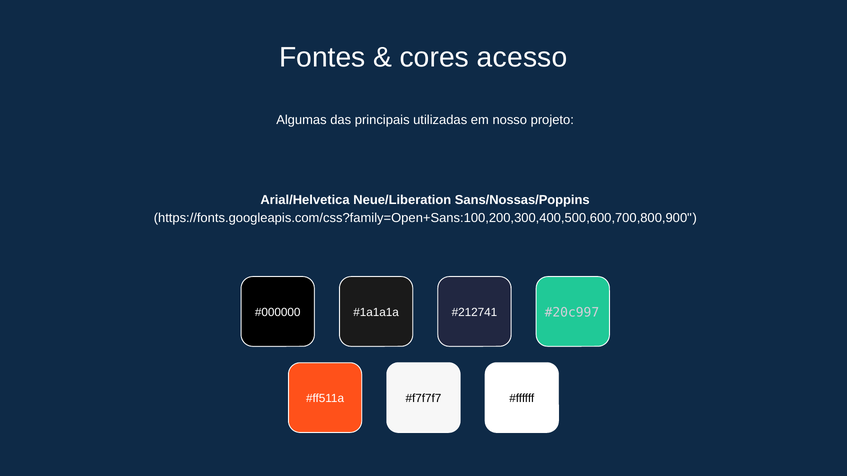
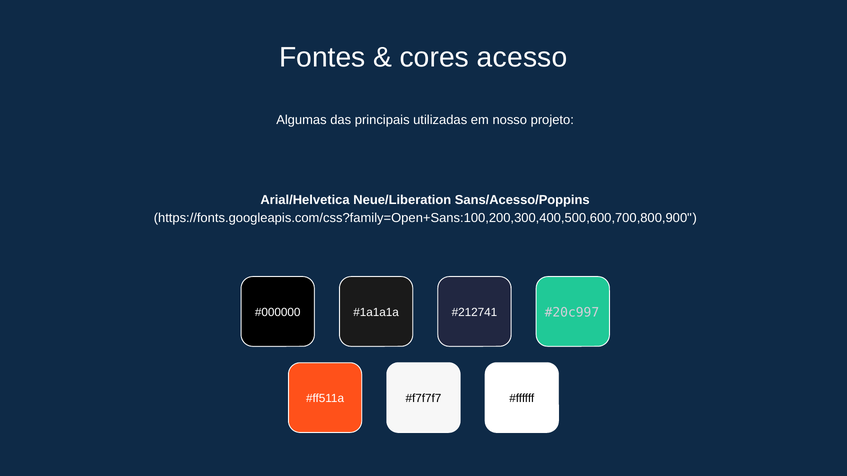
Sans/Nossas/Poppins: Sans/Nossas/Poppins -> Sans/Acesso/Poppins
